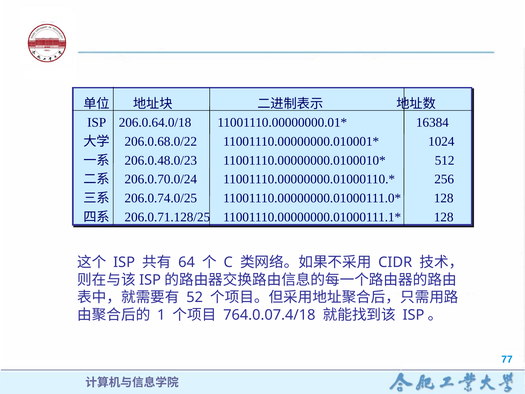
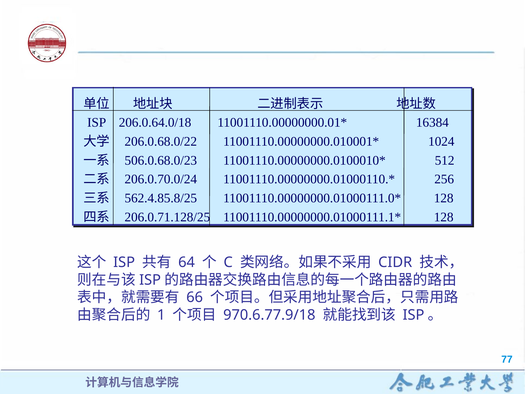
206.0.48.0/23: 206.0.48.0/23 -> 506.0.68.0/23
206.0.74.0/25: 206.0.74.0/25 -> 562.4.85.8/25
52: 52 -> 66
764.0.07.4/18: 764.0.07.4/18 -> 970.6.77.9/18
